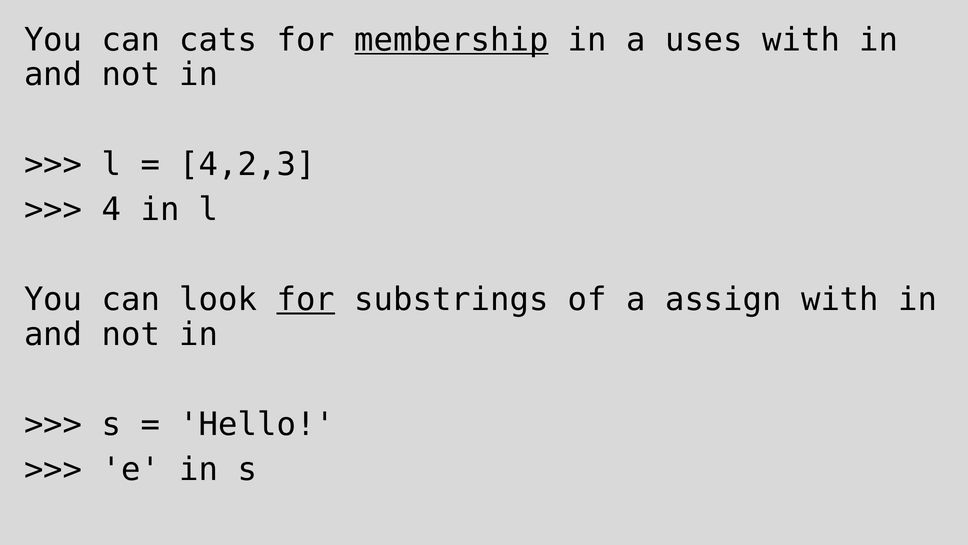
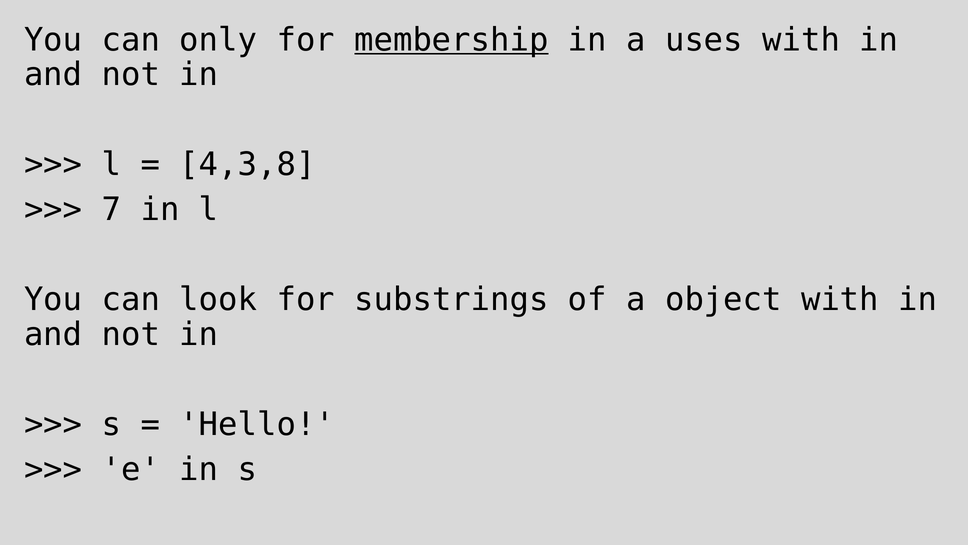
cats: cats -> only
4,2,3: 4,2,3 -> 4,3,8
4: 4 -> 7
for at (306, 299) underline: present -> none
assign: assign -> object
